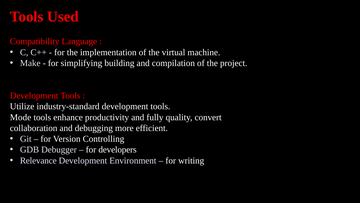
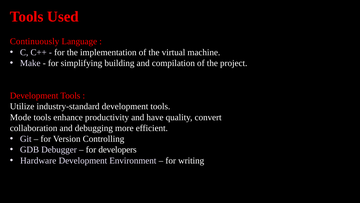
Compatibility: Compatibility -> Continuously
fully: fully -> have
Relevance: Relevance -> Hardware
